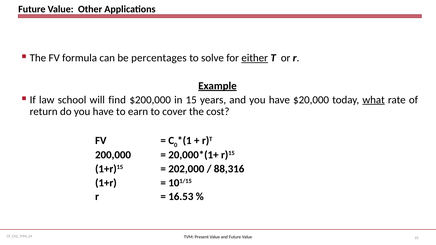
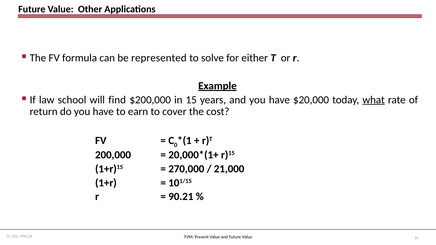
percentages: percentages -> represented
either underline: present -> none
202,000: 202,000 -> 270,000
88,316: 88,316 -> 21,000
16.53: 16.53 -> 90.21
